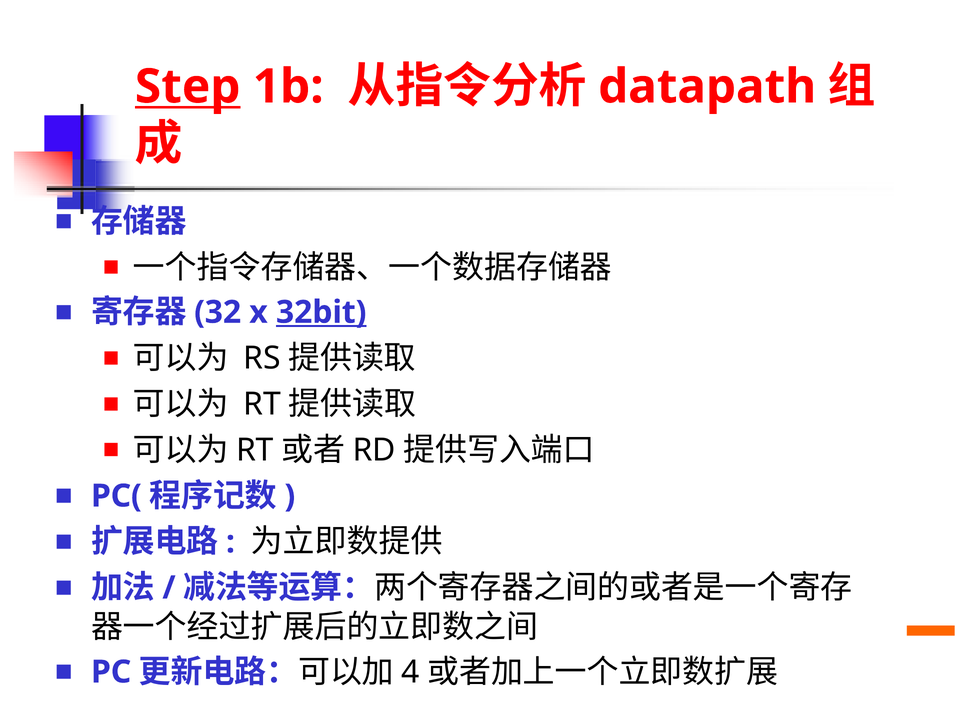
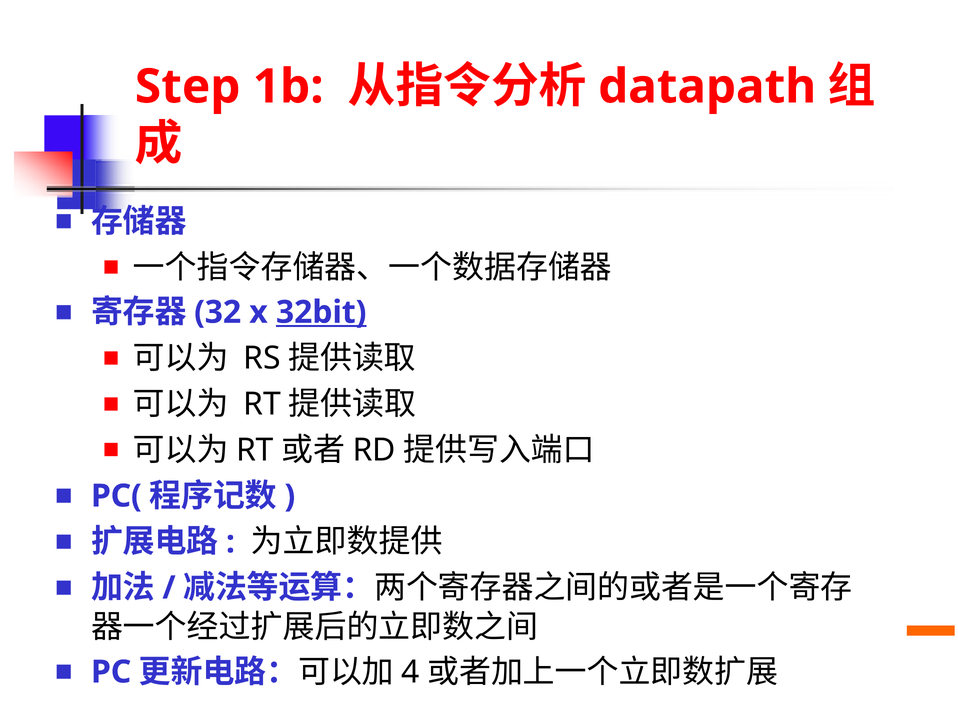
Step underline: present -> none
